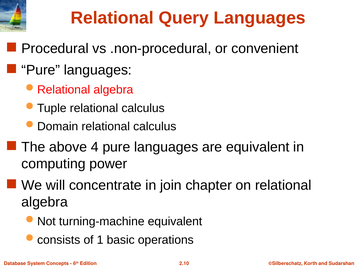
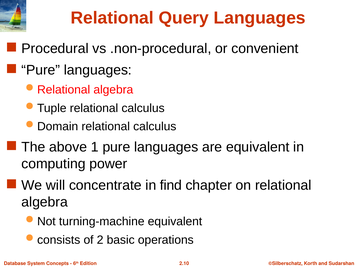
4: 4 -> 1
join: join -> find
1: 1 -> 2
